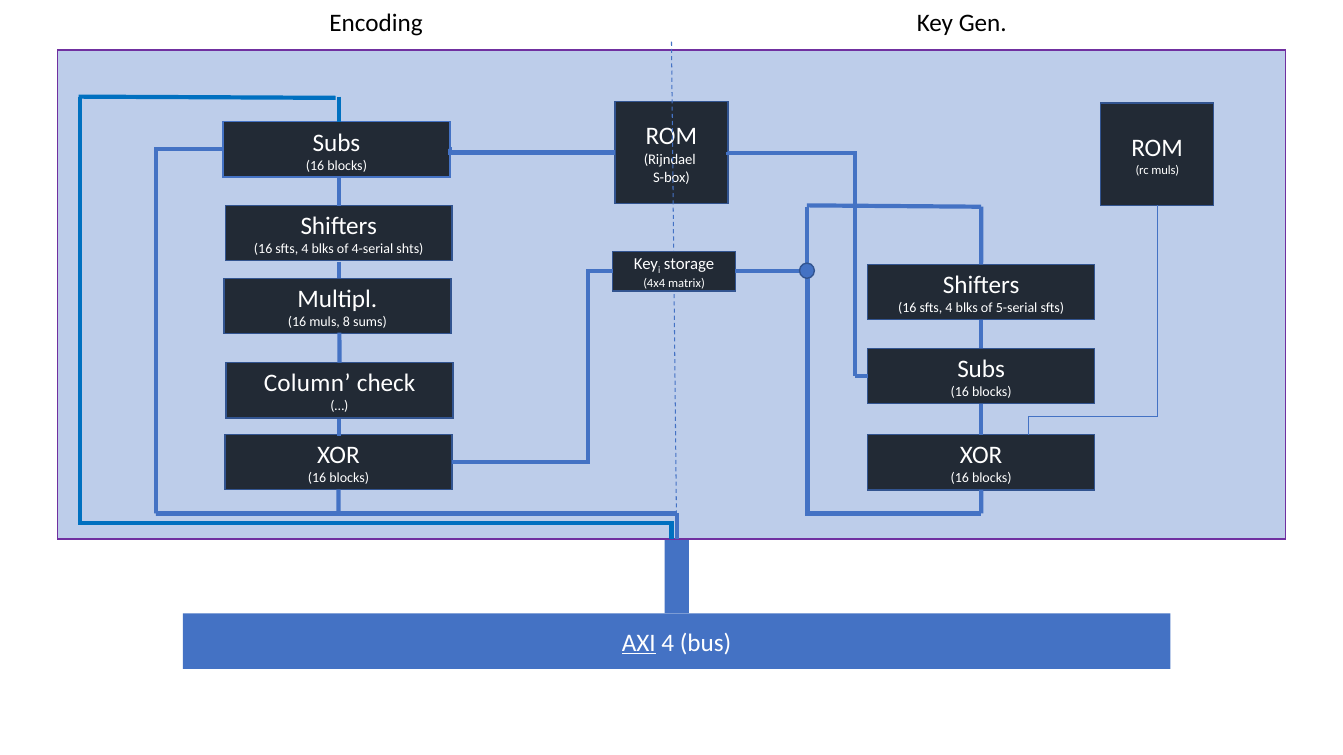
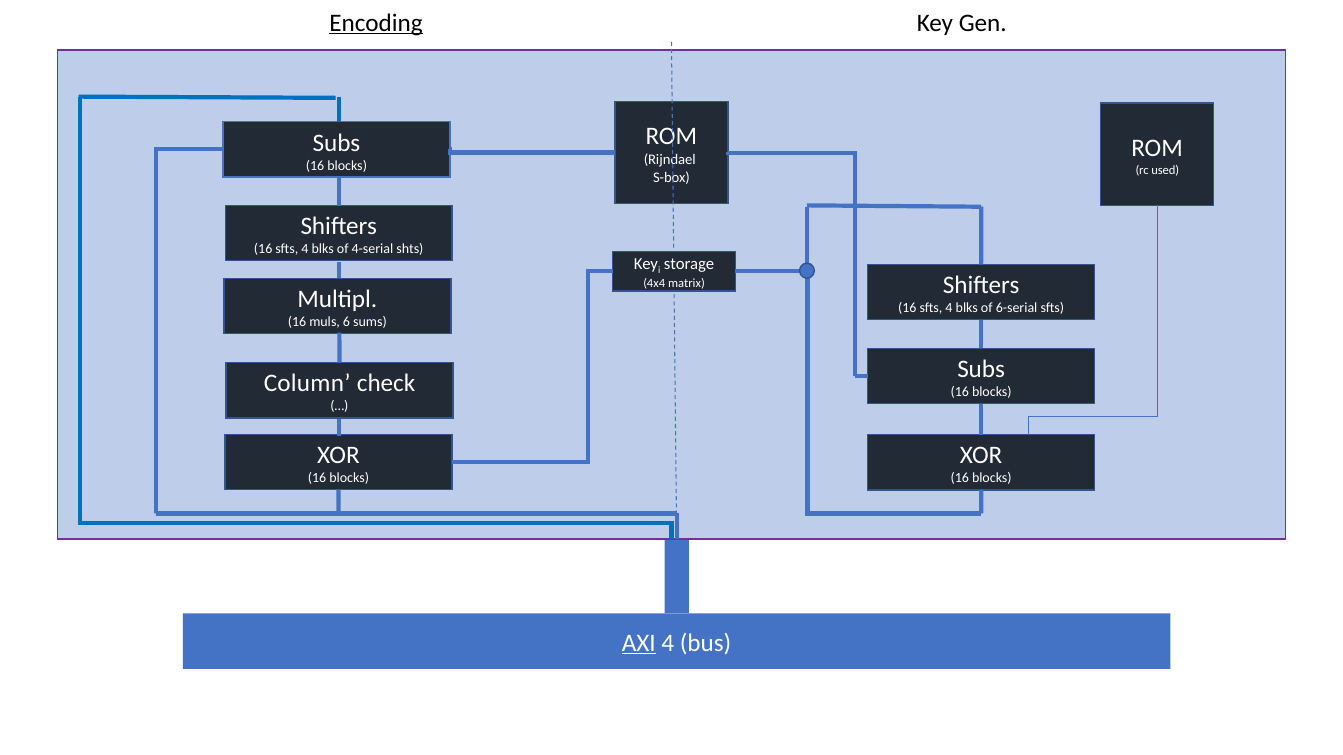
Encoding underline: none -> present
rc muls: muls -> used
5-serial: 5-serial -> 6-serial
8: 8 -> 6
